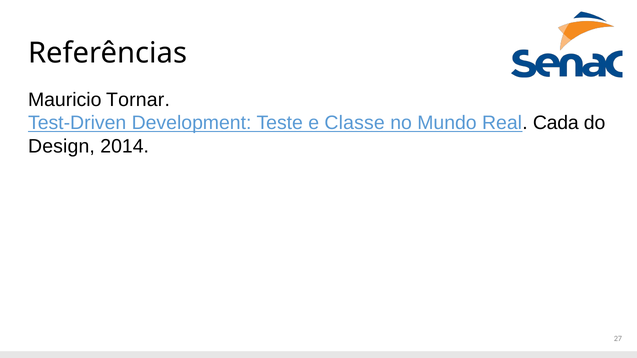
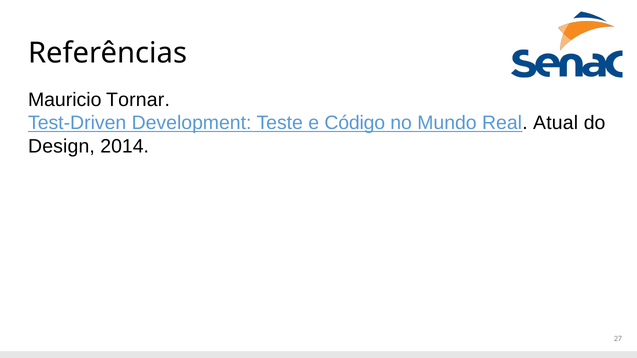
Classe: Classe -> Código
Cada: Cada -> Atual
